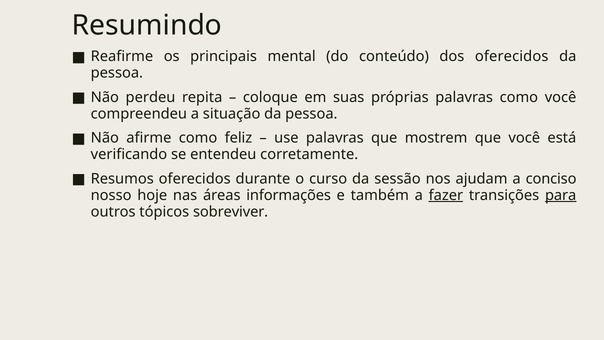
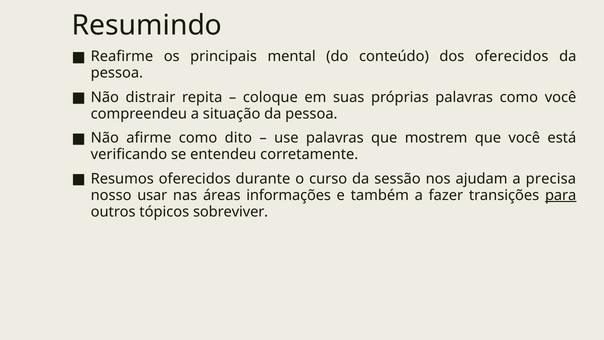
perdeu: perdeu -> distrair
feliz: feliz -> dito
conciso: conciso -> precisa
hoje: hoje -> usar
fazer underline: present -> none
